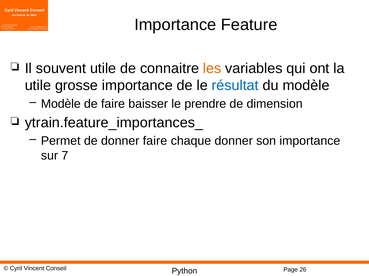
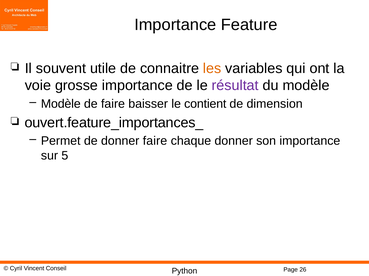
utile at (38, 86): utile -> voie
résultat colour: blue -> purple
prendre: prendre -> contient
ytrain.feature_importances_: ytrain.feature_importances_ -> ouvert.feature_importances_
7: 7 -> 5
